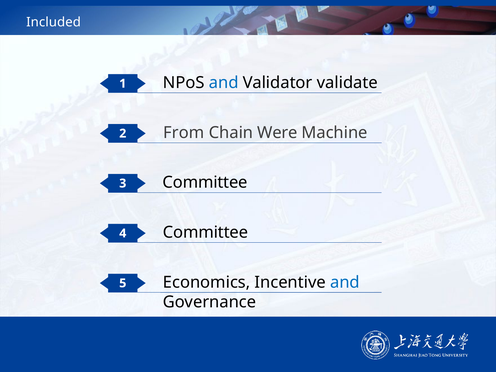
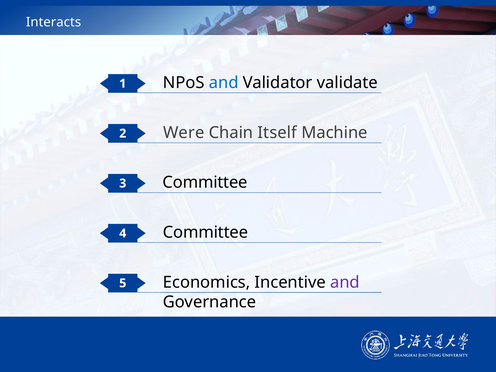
Included: Included -> Interacts
From: From -> Were
Were: Were -> Itself
and at (345, 282) colour: blue -> purple
